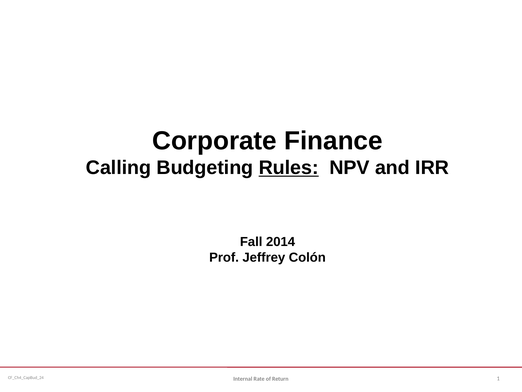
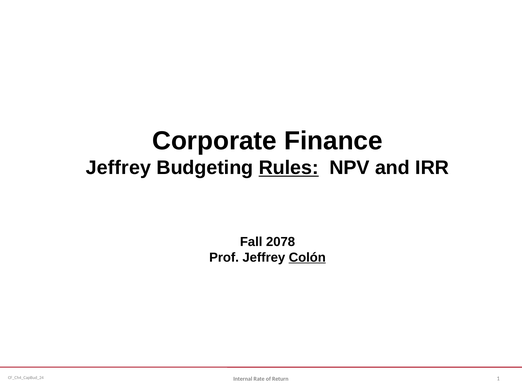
Calling at (119, 168): Calling -> Jeffrey
2014: 2014 -> 2078
Colón underline: none -> present
